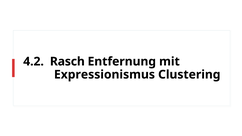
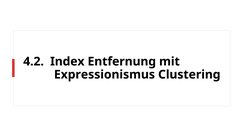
Rasch: Rasch -> Index
